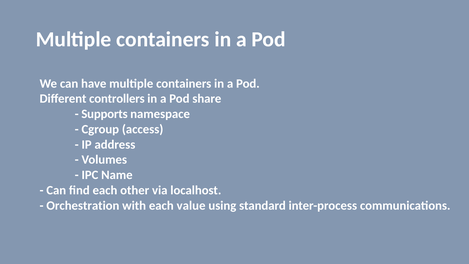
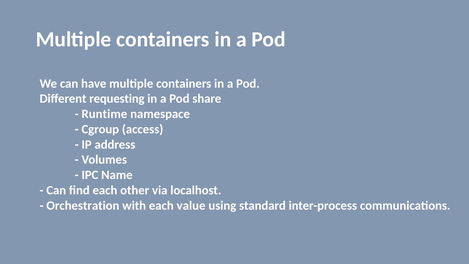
controllers: controllers -> requesting
Supports: Supports -> Runtime
